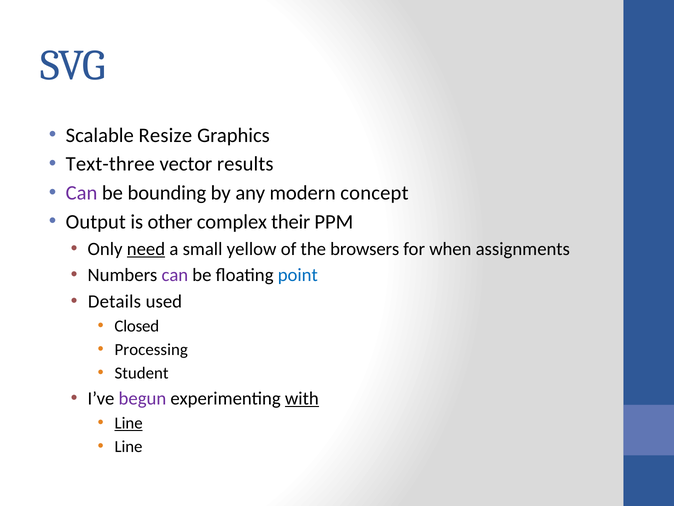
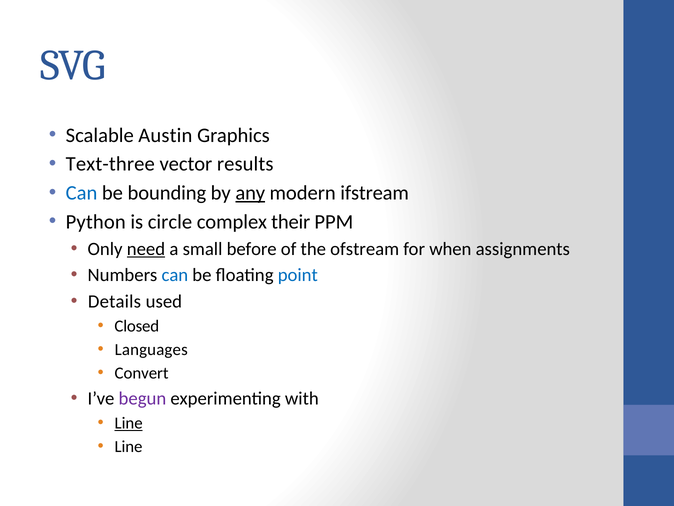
Resize: Resize -> Austin
Can at (82, 193) colour: purple -> blue
any underline: none -> present
concept: concept -> ifstream
Output: Output -> Python
other: other -> circle
yellow: yellow -> before
browsers: browsers -> ofstream
can at (175, 275) colour: purple -> blue
Processing: Processing -> Languages
Student: Student -> Convert
with underline: present -> none
